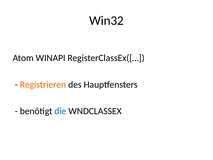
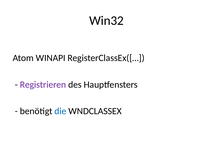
Registrieren colour: orange -> purple
